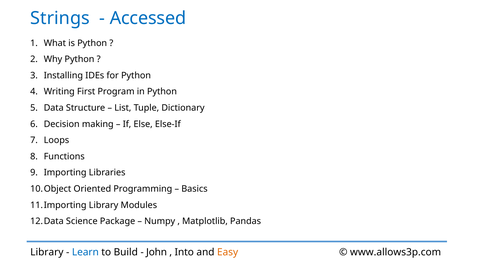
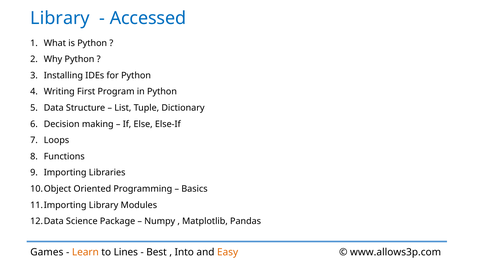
Strings at (60, 18): Strings -> Library
Library at (47, 252): Library -> Games
Learn colour: blue -> orange
Build: Build -> Lines
John: John -> Best
